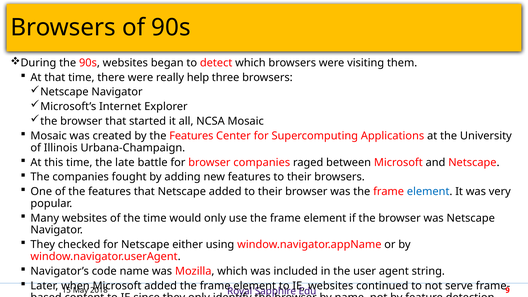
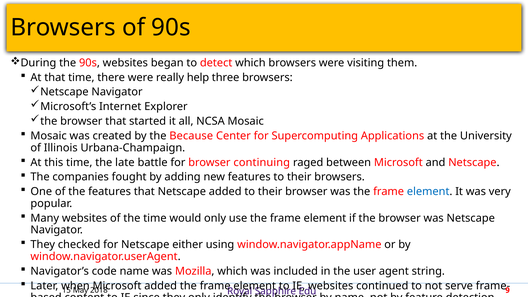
by the Features: Features -> Because
browser companies: companies -> continuing
